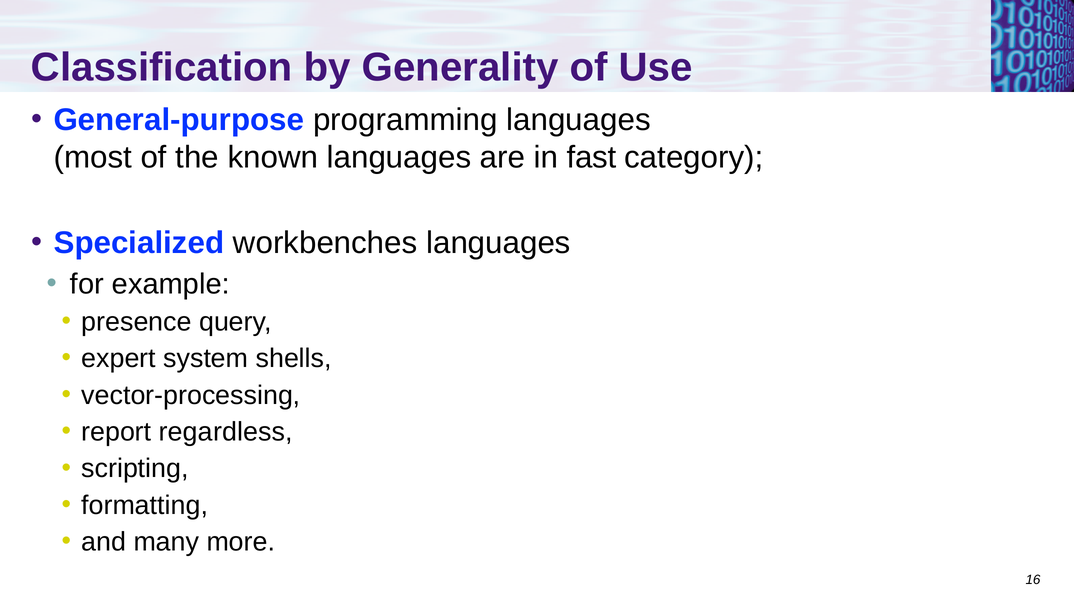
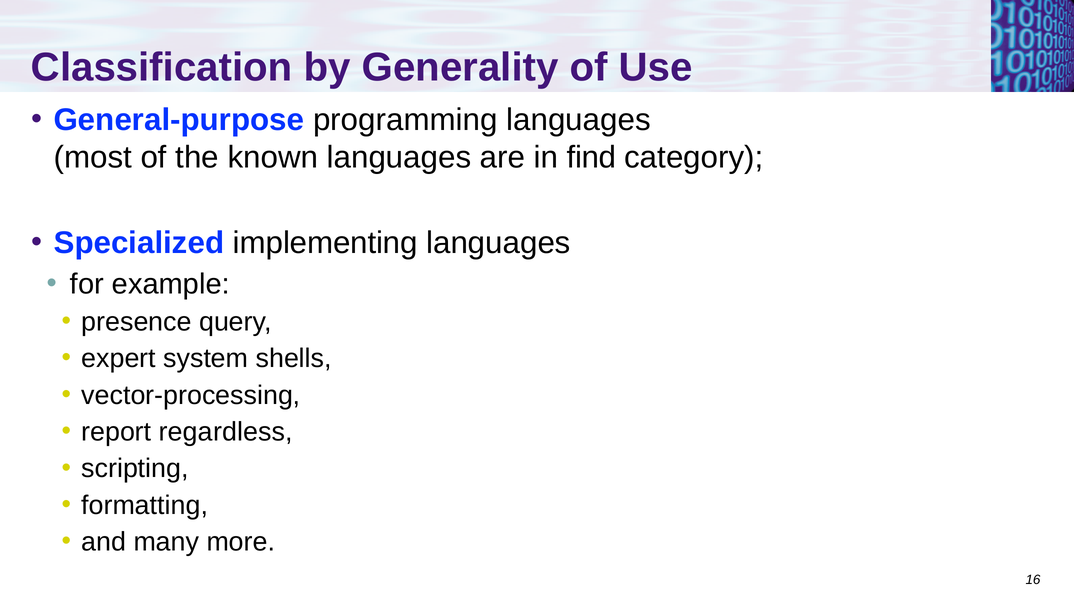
fast: fast -> find
workbenches: workbenches -> implementing
